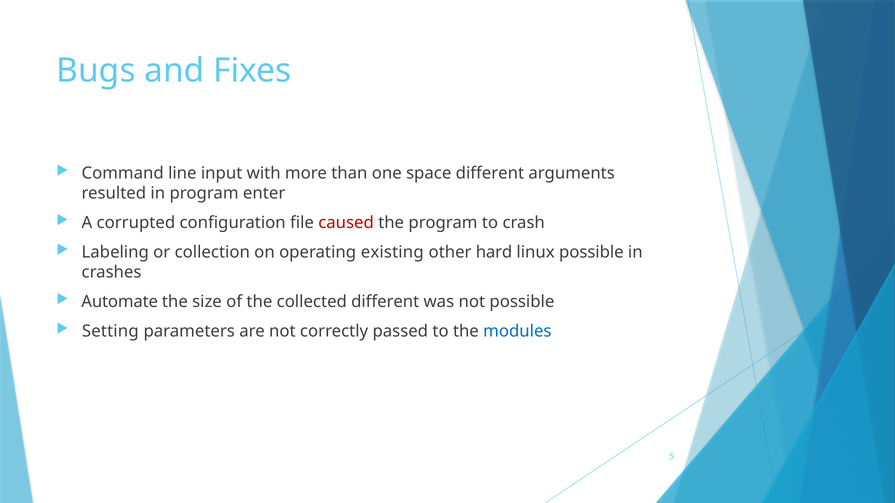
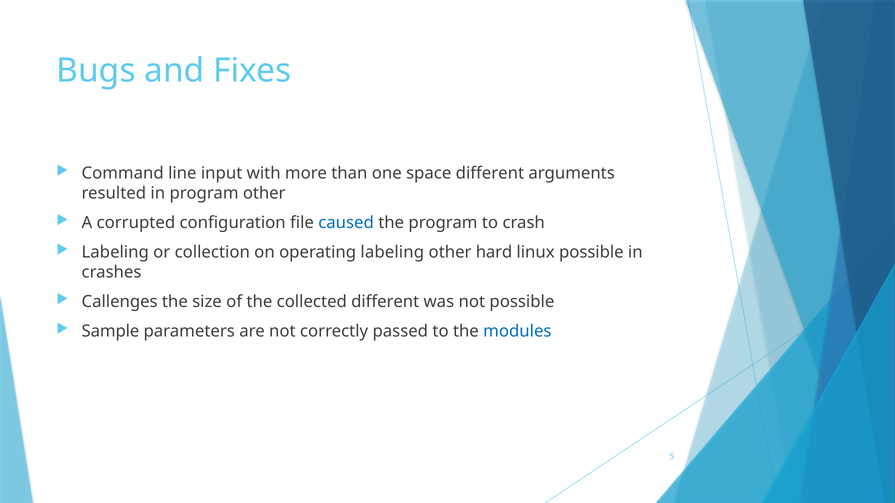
program enter: enter -> other
caused colour: red -> blue
operating existing: existing -> labeling
Automate: Automate -> Callenges
Setting: Setting -> Sample
